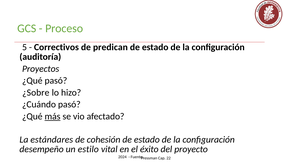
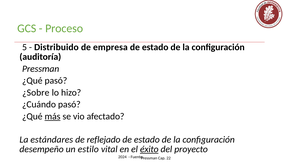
Correctivos: Correctivos -> Distribuido
predican: predican -> empresa
Proyectos at (41, 69): Proyectos -> Pressman
cohesión: cohesión -> reflejado
éxito underline: none -> present
